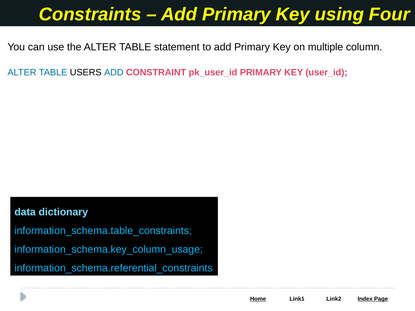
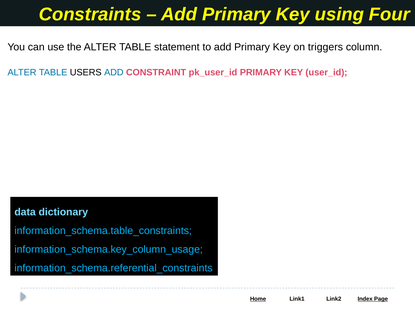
multiple: multiple -> triggers
